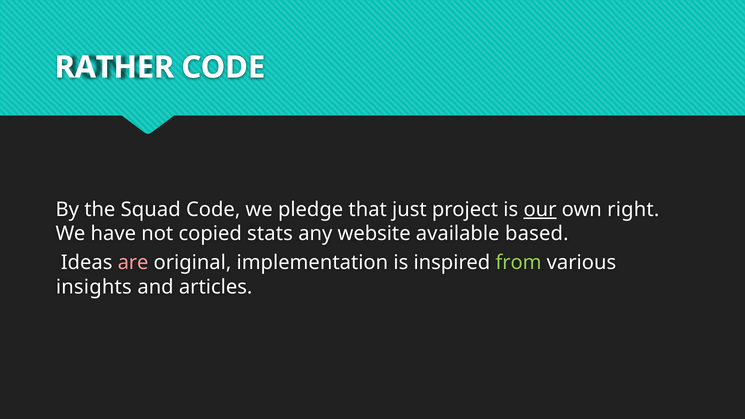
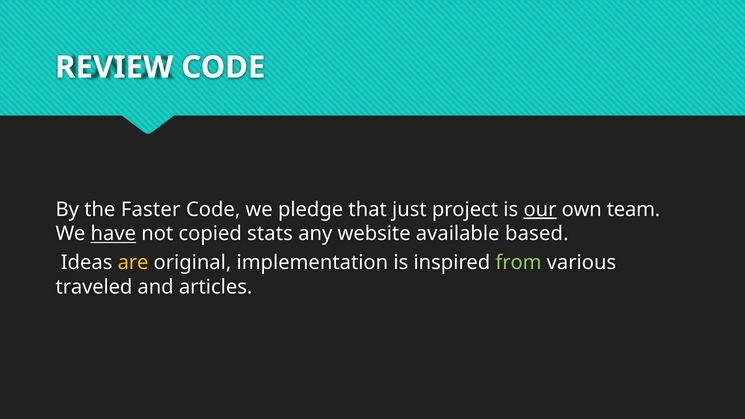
RATHER: RATHER -> REVIEW
Squad: Squad -> Faster
right: right -> team
have underline: none -> present
are colour: pink -> yellow
insights: insights -> traveled
